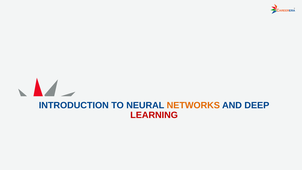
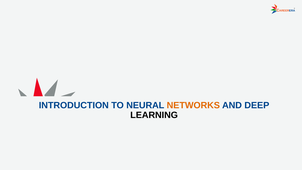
LEARNING colour: red -> black
